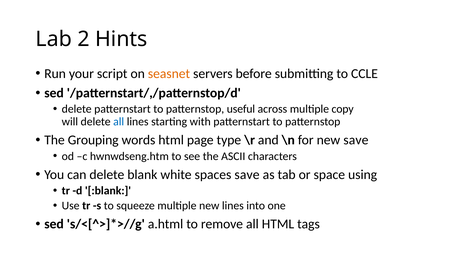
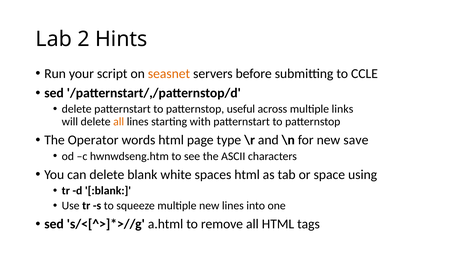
copy: copy -> links
all at (119, 122) colour: blue -> orange
Grouping: Grouping -> Operator
spaces save: save -> html
